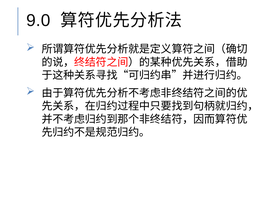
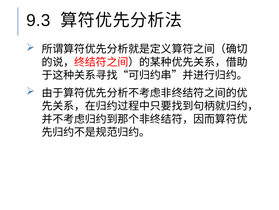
9.0: 9.0 -> 9.3
